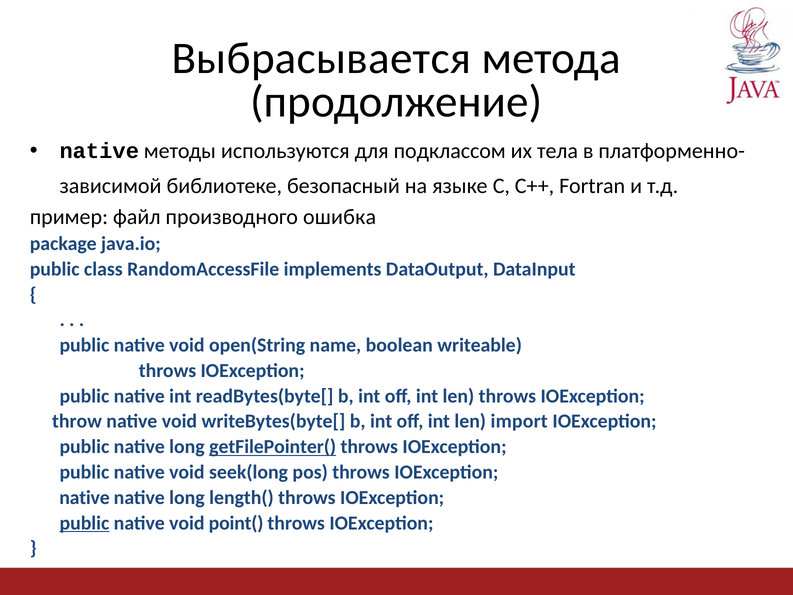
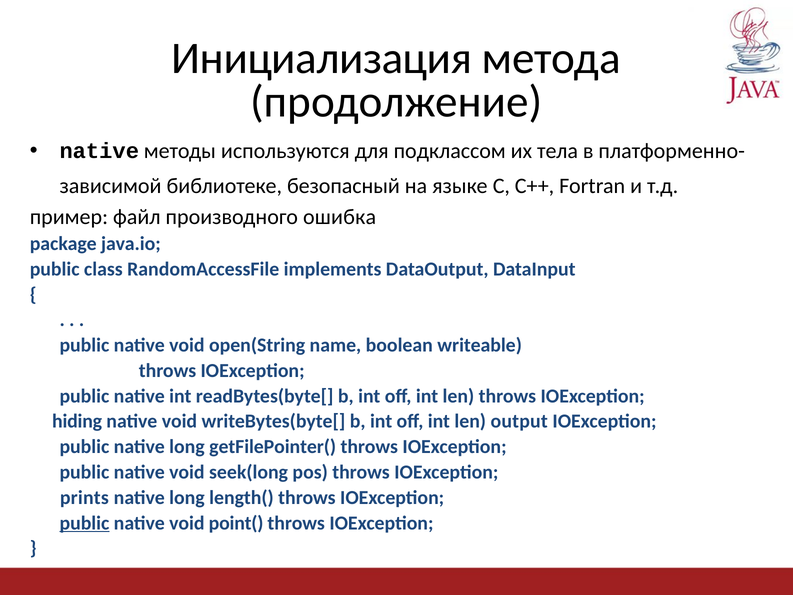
Выбрасывается: Выбрасывается -> Инициализация
throw: throw -> hiding
import: import -> output
getFilePointer( underline: present -> none
native at (85, 497): native -> prints
